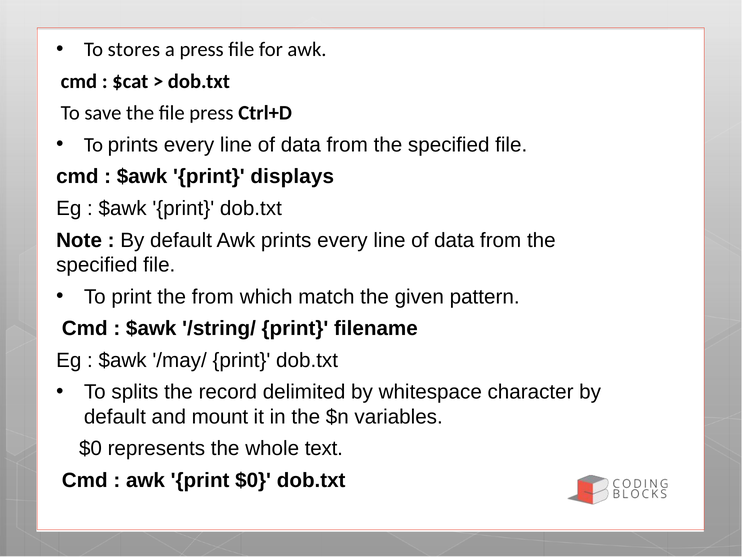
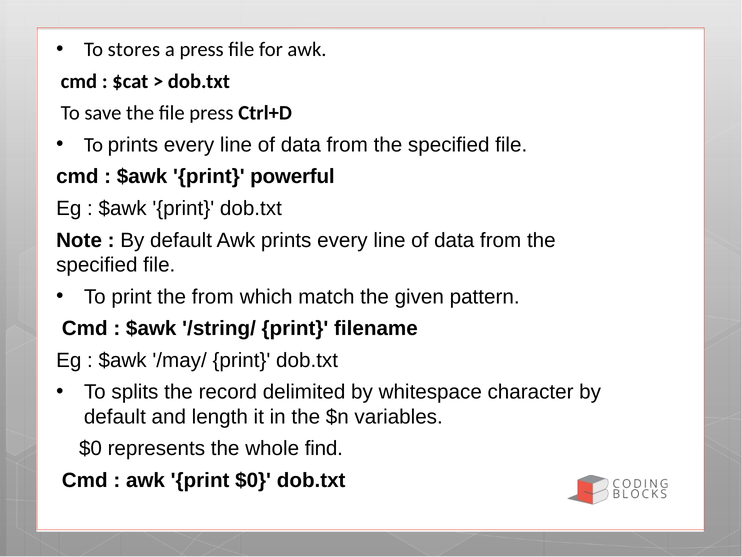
displays: displays -> powerful
mount: mount -> length
text: text -> find
